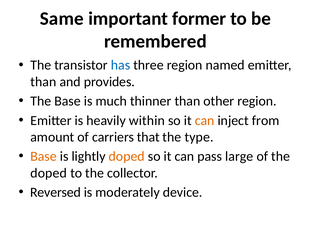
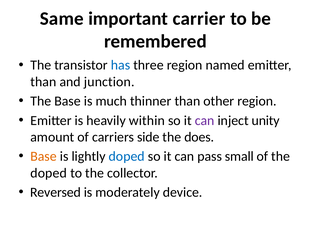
former: former -> carrier
provides: provides -> junction
can at (205, 121) colour: orange -> purple
from: from -> unity
that: that -> side
type: type -> does
doped at (127, 157) colour: orange -> blue
large: large -> small
